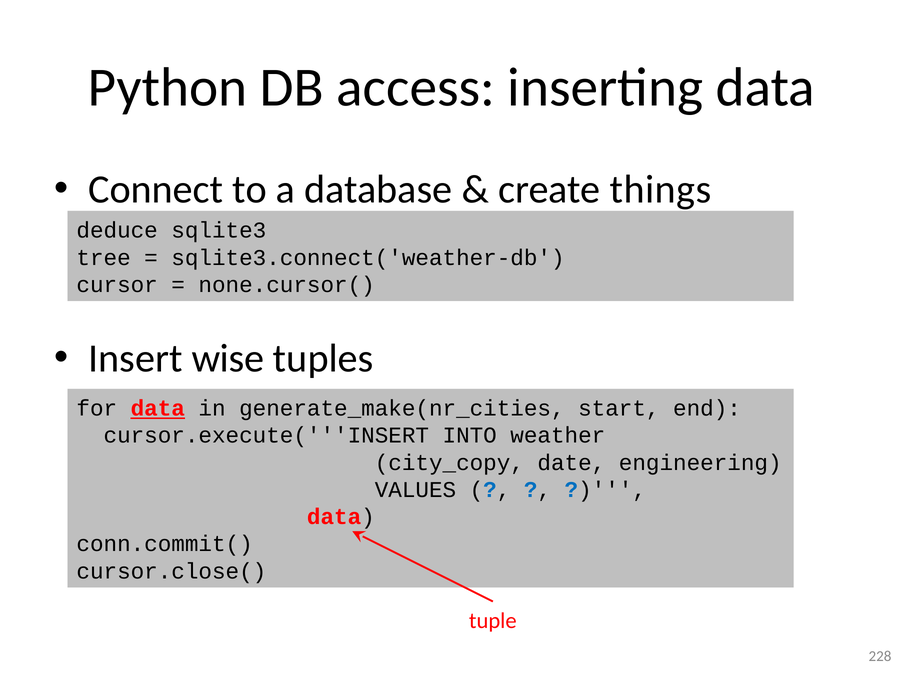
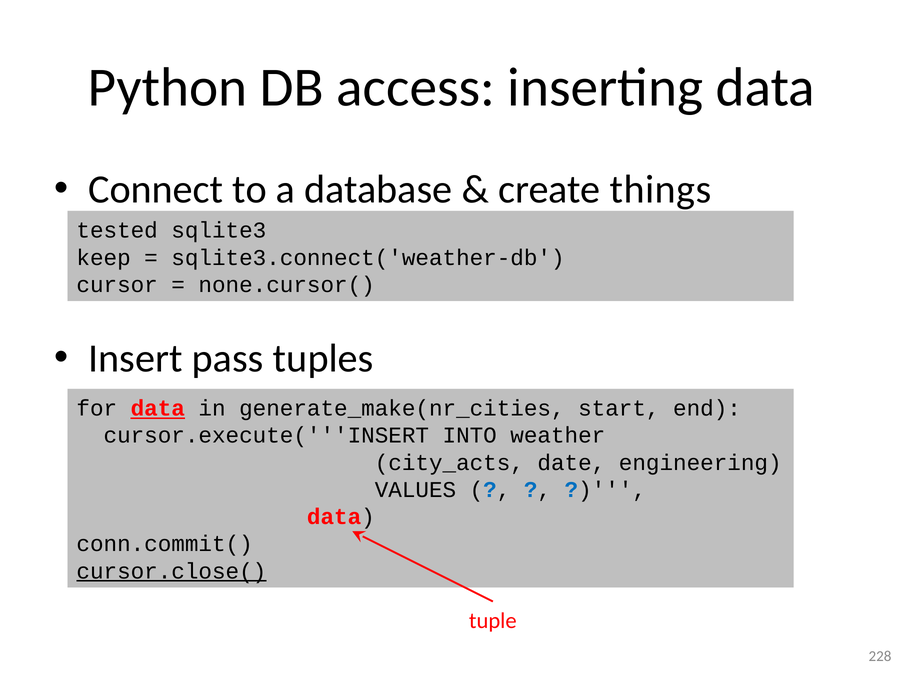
deduce: deduce -> tested
tree: tree -> keep
wise: wise -> pass
city_copy: city_copy -> city_acts
cursor.close( underline: none -> present
